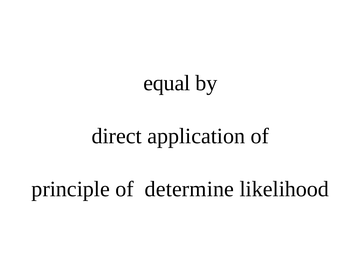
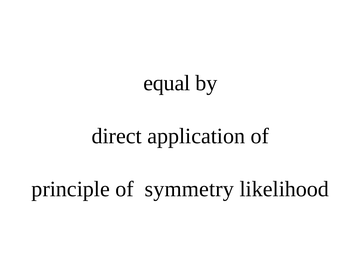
determine: determine -> symmetry
